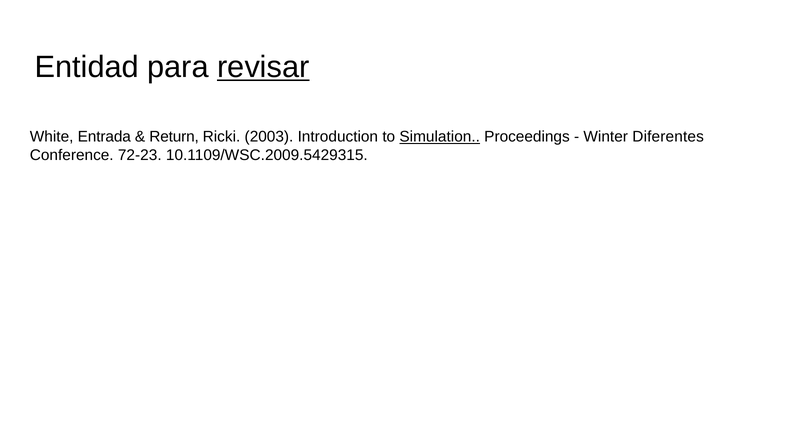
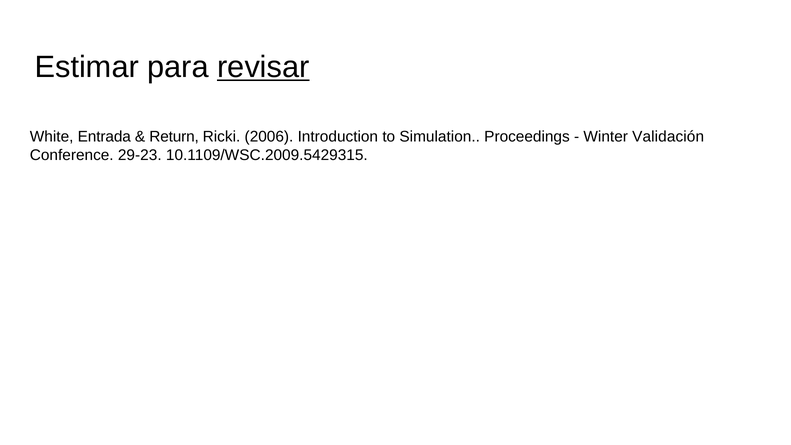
Entidad: Entidad -> Estimar
2003: 2003 -> 2006
Simulation underline: present -> none
Diferentes: Diferentes -> Validación
72-23: 72-23 -> 29-23
